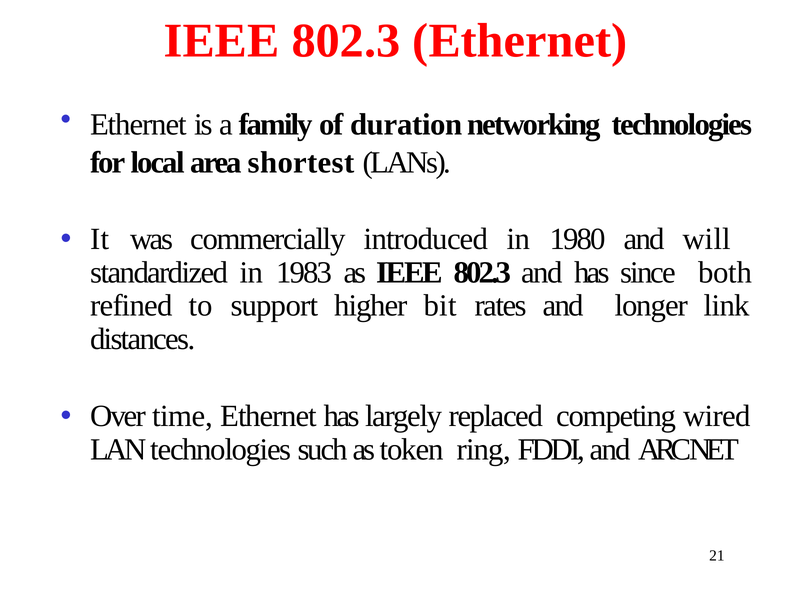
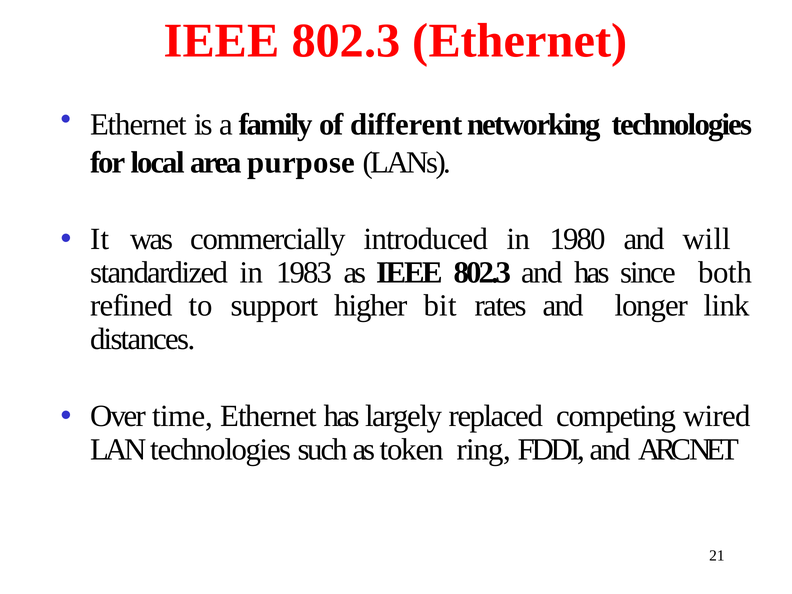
duration: duration -> different
shortest: shortest -> purpose
